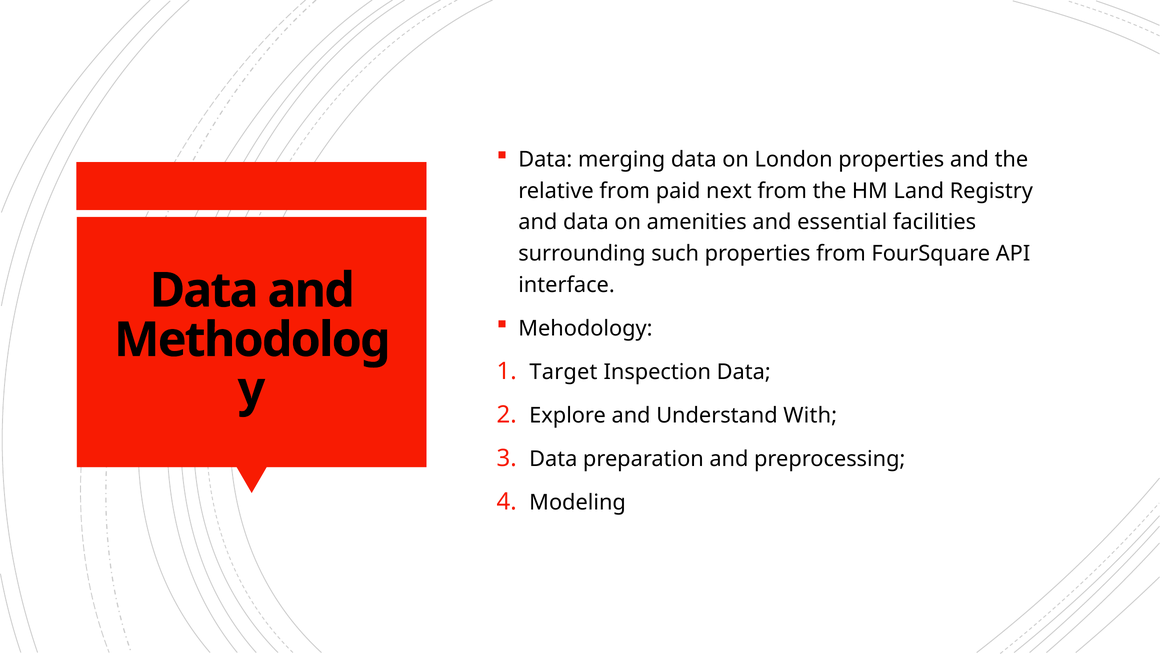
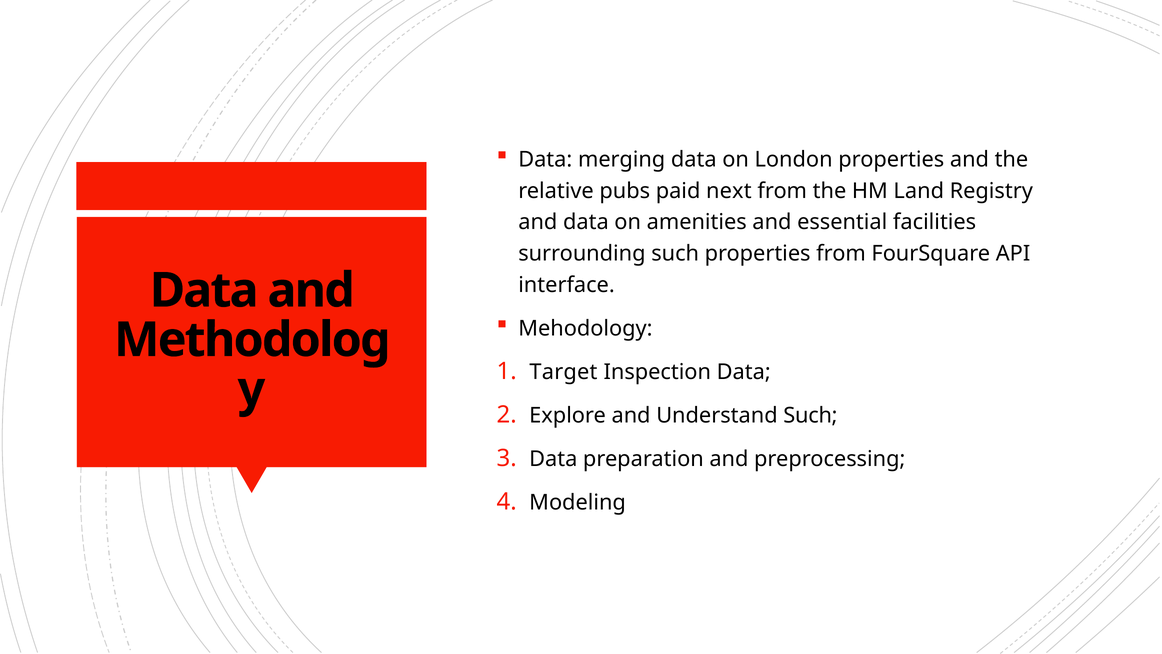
relative from: from -> pubs
Understand With: With -> Such
